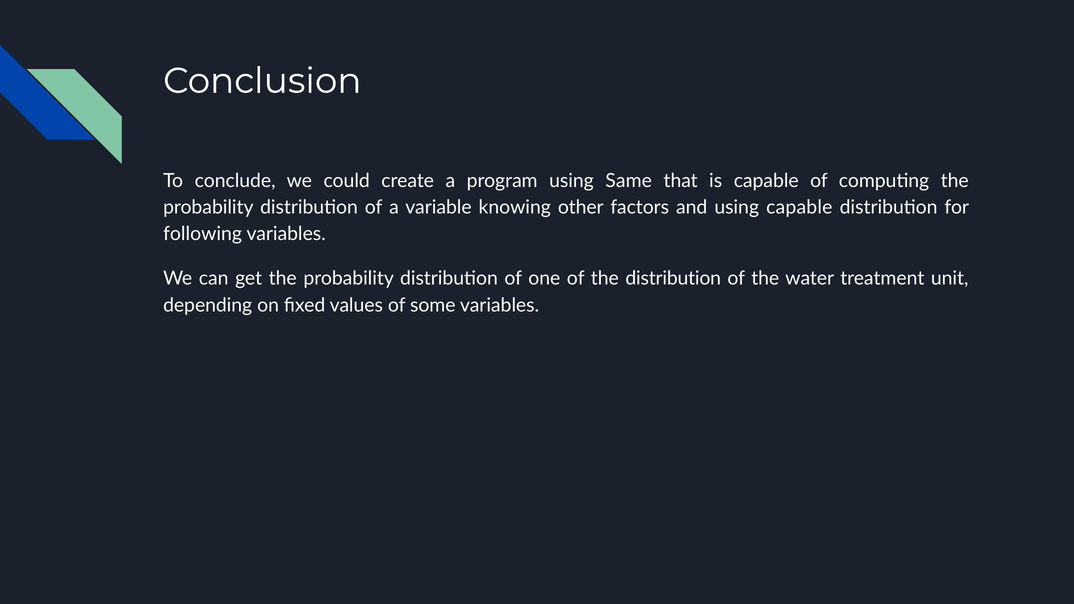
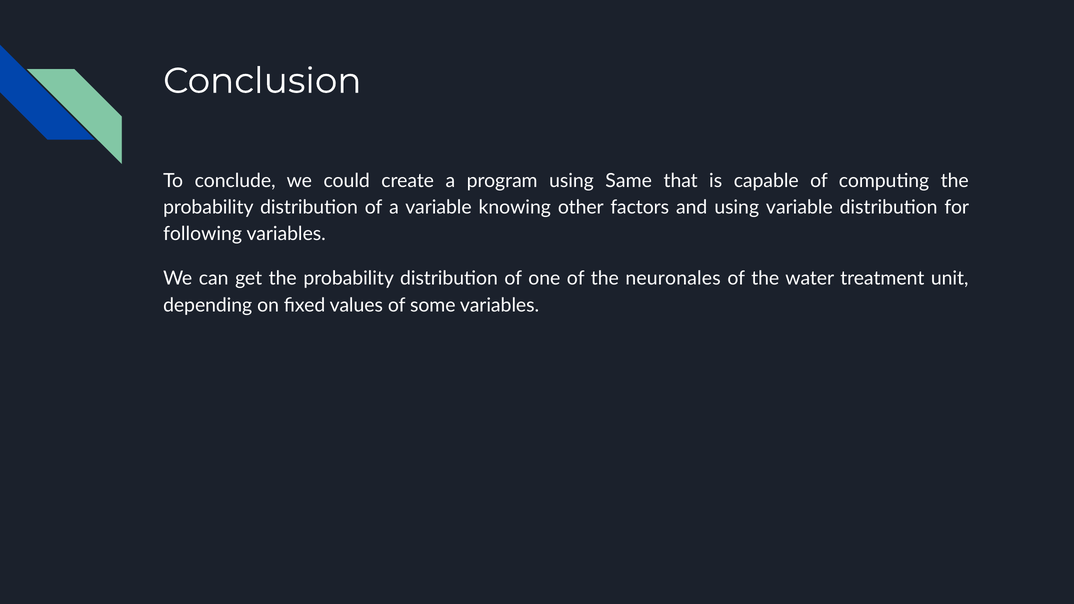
using capable: capable -> variable
the distribution: distribution -> neuronales
